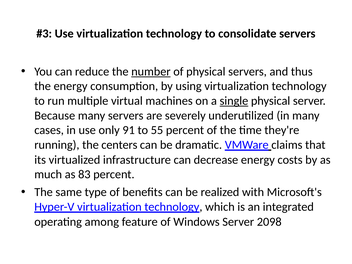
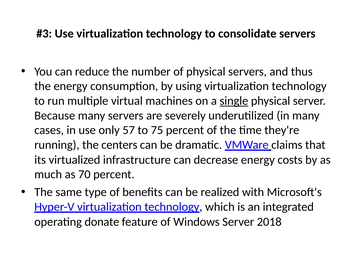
number underline: present -> none
91: 91 -> 57
55: 55 -> 75
83: 83 -> 70
among: among -> donate
2098: 2098 -> 2018
